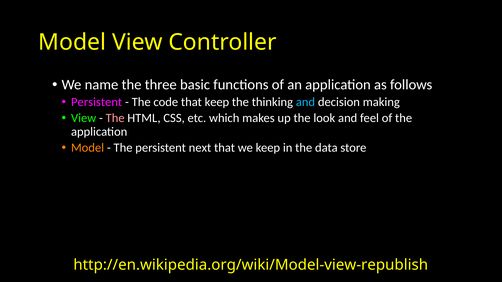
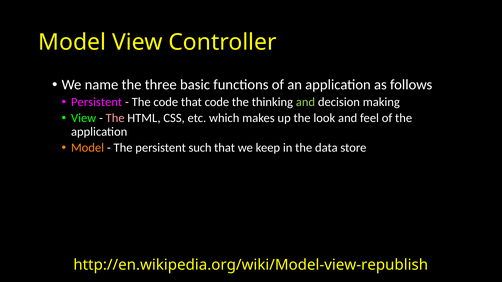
that keep: keep -> code
and at (305, 102) colour: light blue -> light green
next: next -> such
